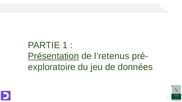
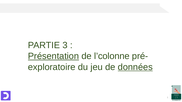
PARTIE 1: 1 -> 3
l’retenus: l’retenus -> l’colonne
données underline: none -> present
